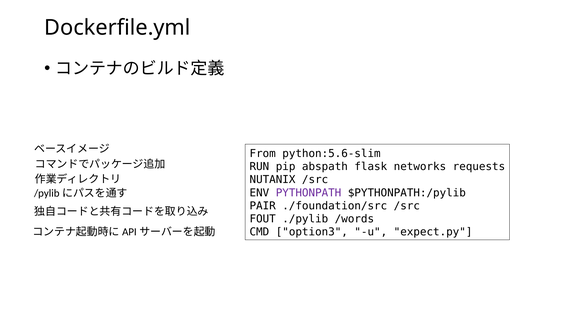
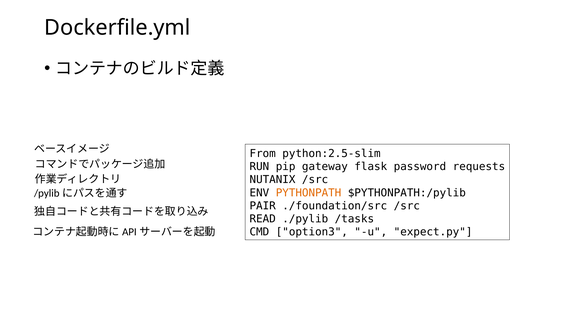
python:5.6-slim: python:5.6-slim -> python:2.5-slim
abspath: abspath -> gateway
networks: networks -> password
PYTHONPATH colour: purple -> orange
FOUT: FOUT -> READ
/words: /words -> /tasks
